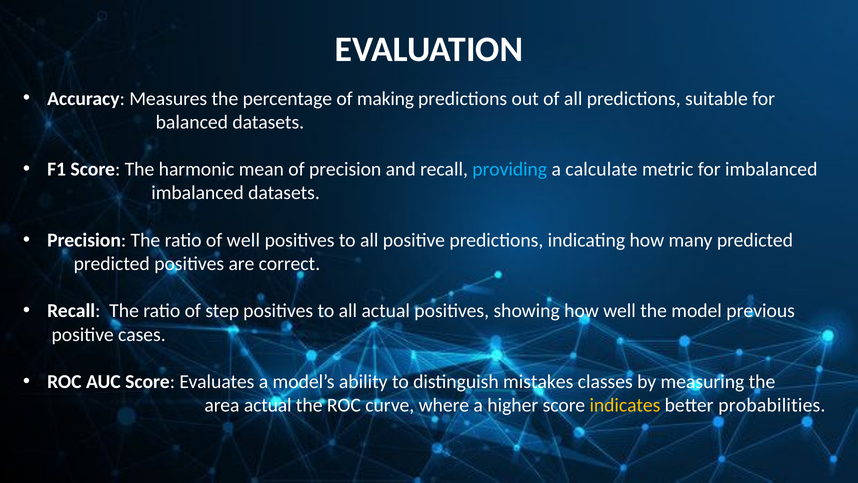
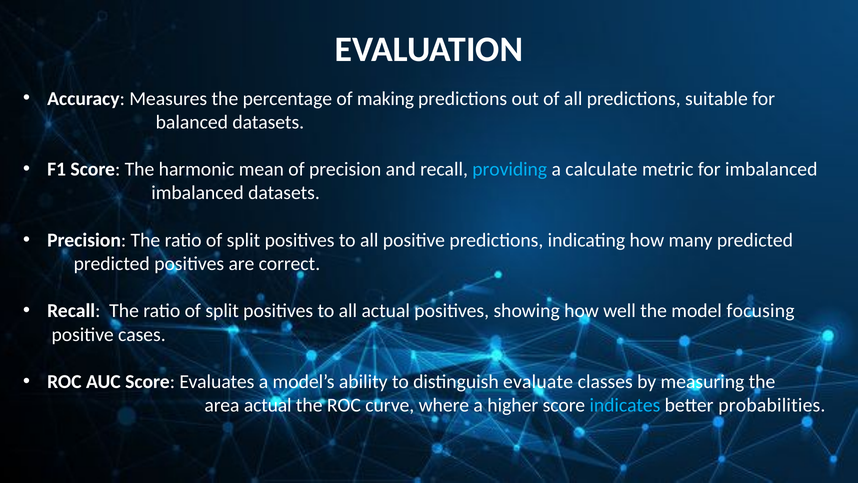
well at (243, 240): well -> split
step at (222, 311): step -> split
previous: previous -> focusing
mistakes: mistakes -> evaluate
indicates colour: yellow -> light blue
